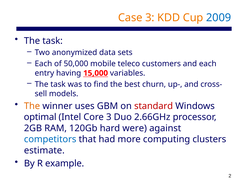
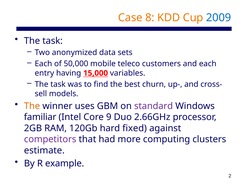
Case 3: 3 -> 8
standard colour: red -> purple
optimal: optimal -> familiar
Core 3: 3 -> 9
were: were -> fixed
competitors colour: blue -> purple
